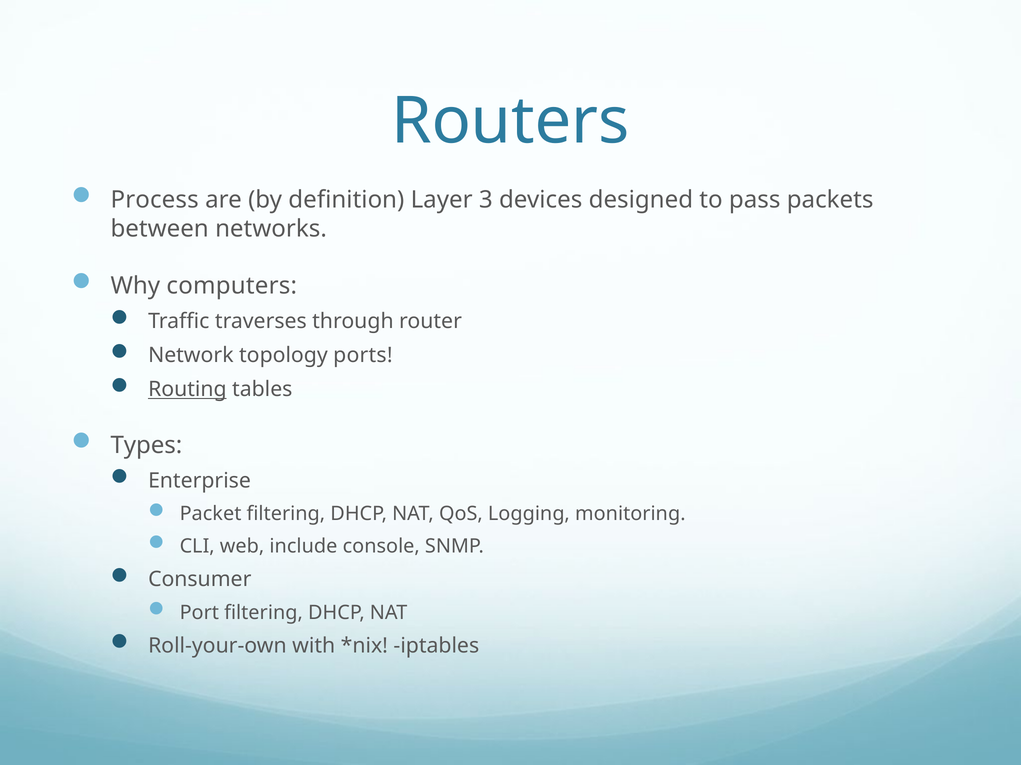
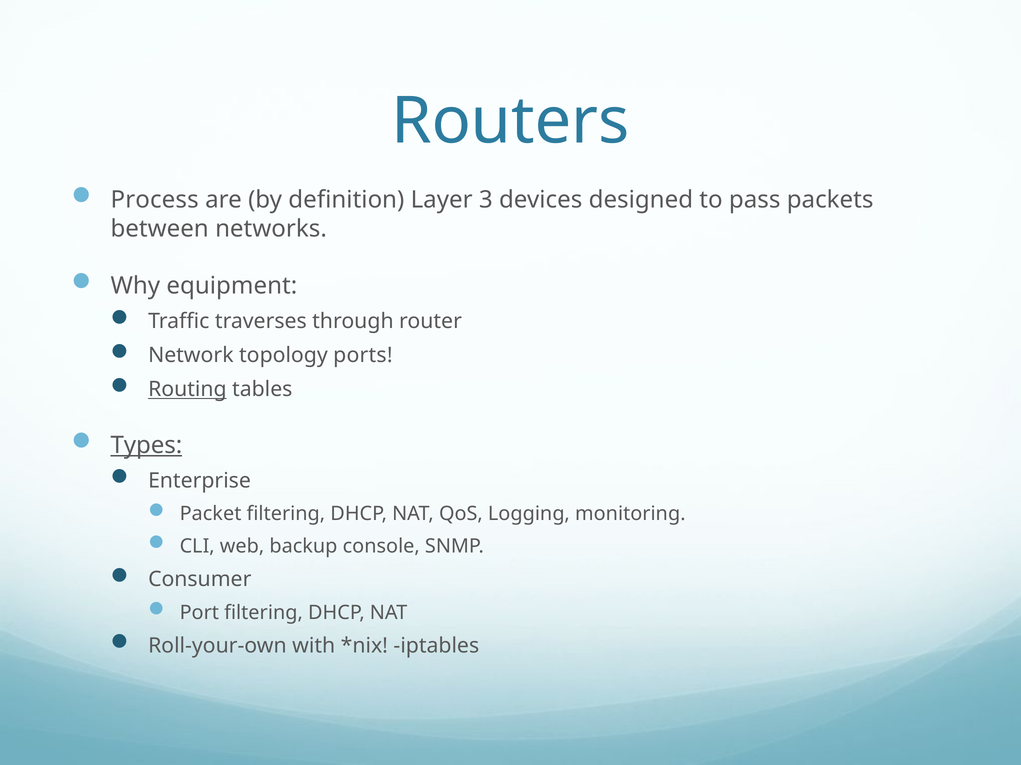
computers: computers -> equipment
Types underline: none -> present
include: include -> backup
